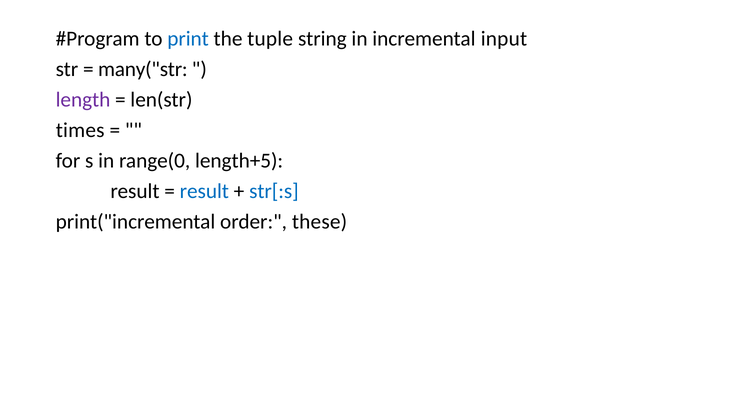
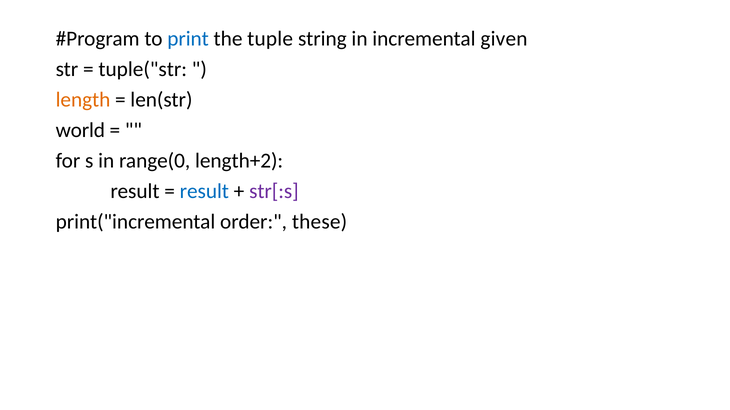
input: input -> given
many("str: many("str -> tuple("str
length colour: purple -> orange
times: times -> world
length+5: length+5 -> length+2
str[:s colour: blue -> purple
